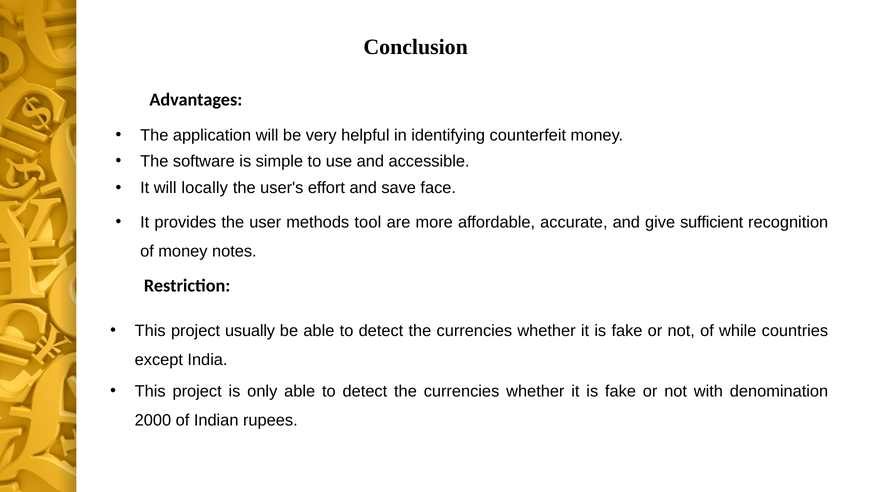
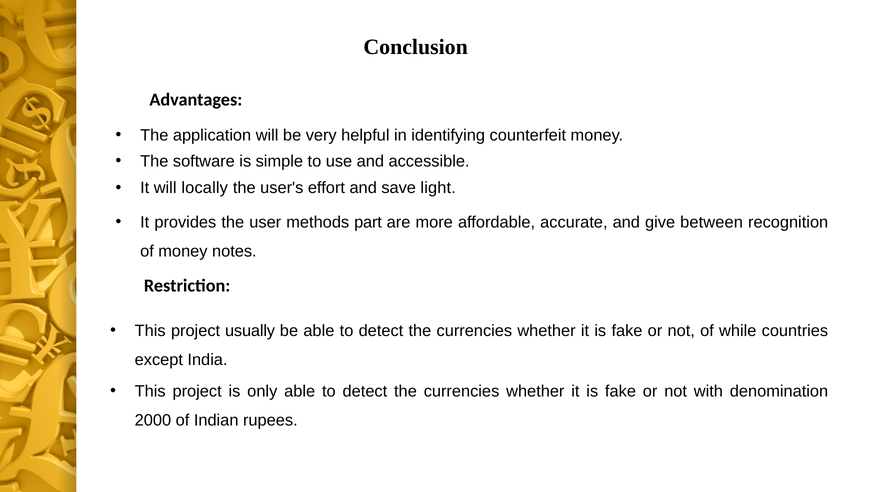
face: face -> light
tool: tool -> part
sufficient: sufficient -> between
